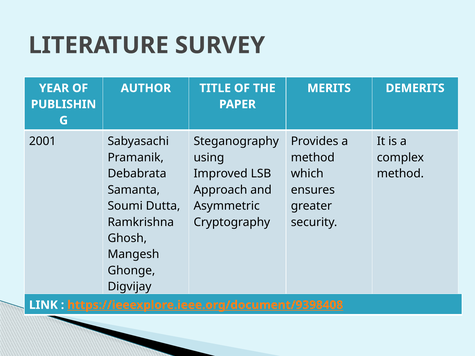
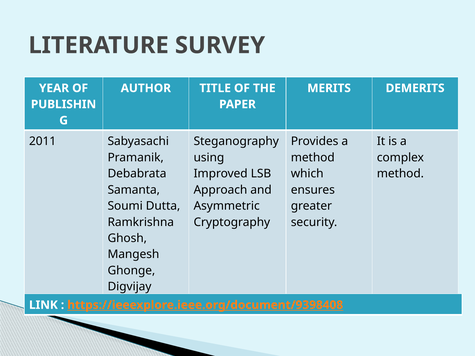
2001: 2001 -> 2011
